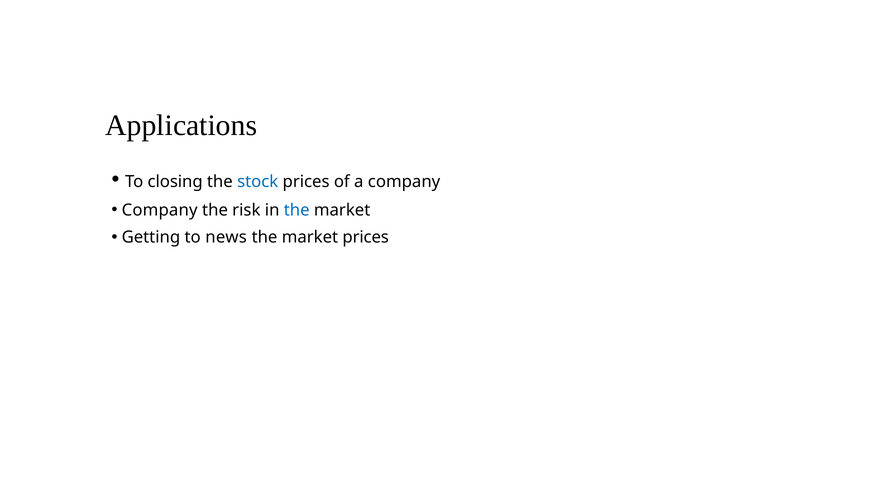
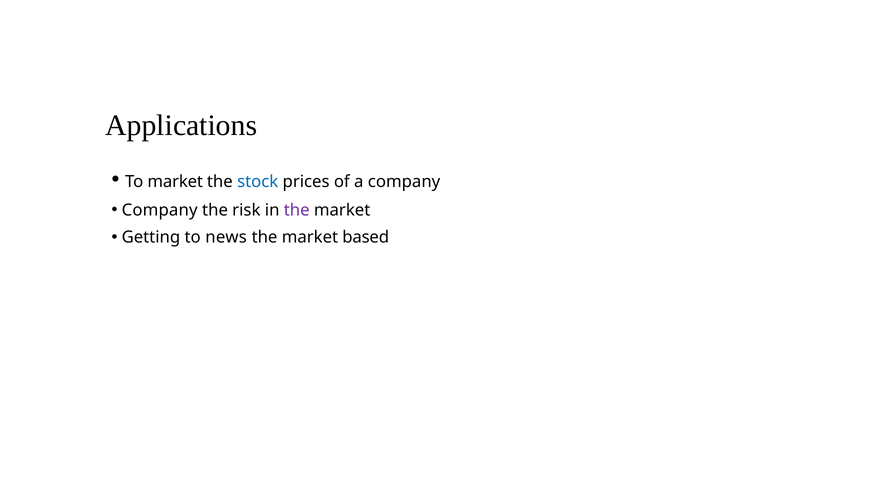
To closing: closing -> market
the at (297, 210) colour: blue -> purple
market prices: prices -> based
